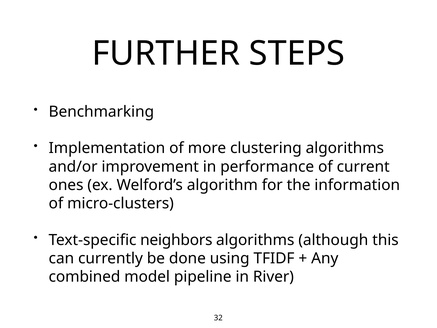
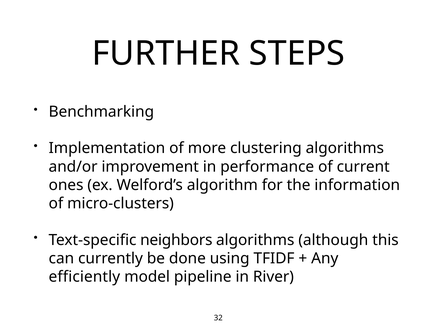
combined: combined -> efficiently
